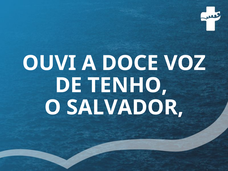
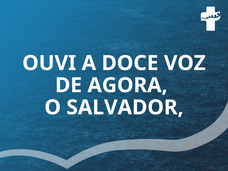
TENHO: TENHO -> AGORA
